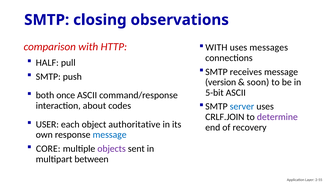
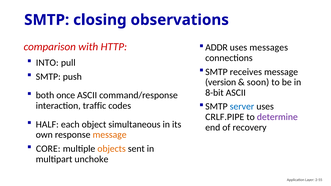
WITH at (216, 48): WITH -> ADDR
HALF: HALF -> INTO
5-bit: 5-bit -> 8-bit
about: about -> traffic
CRLF.JOIN: CRLF.JOIN -> CRLF.PIPE
USER: USER -> HALF
authoritative: authoritative -> simultaneous
message at (110, 135) colour: blue -> orange
objects colour: purple -> orange
between: between -> unchoke
